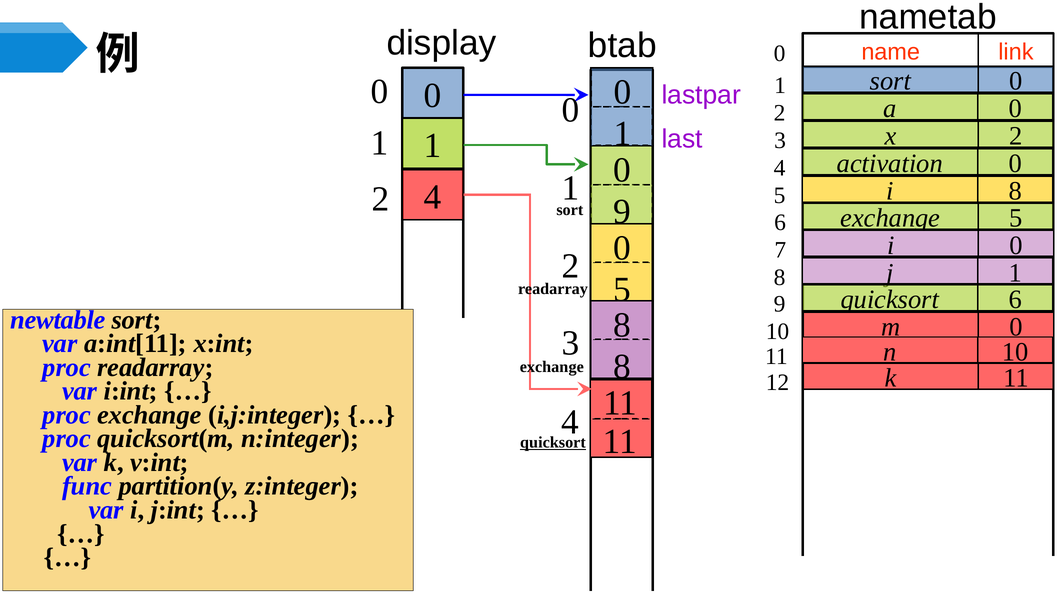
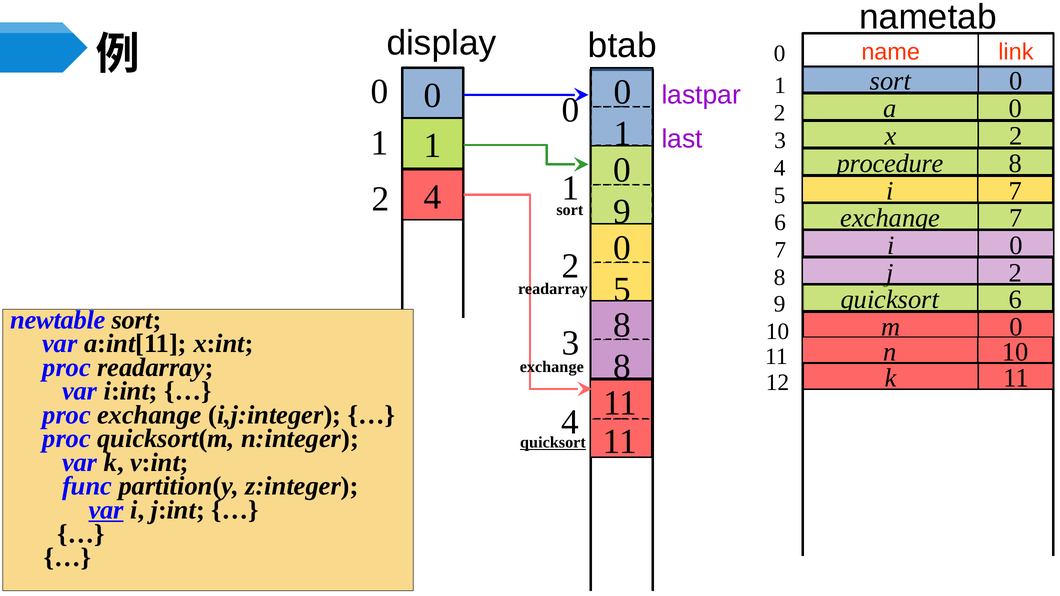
activation: activation -> procedure
4 0: 0 -> 8
5 8: 8 -> 7
6 5: 5 -> 7
8 1: 1 -> 2
var at (106, 510) underline: none -> present
